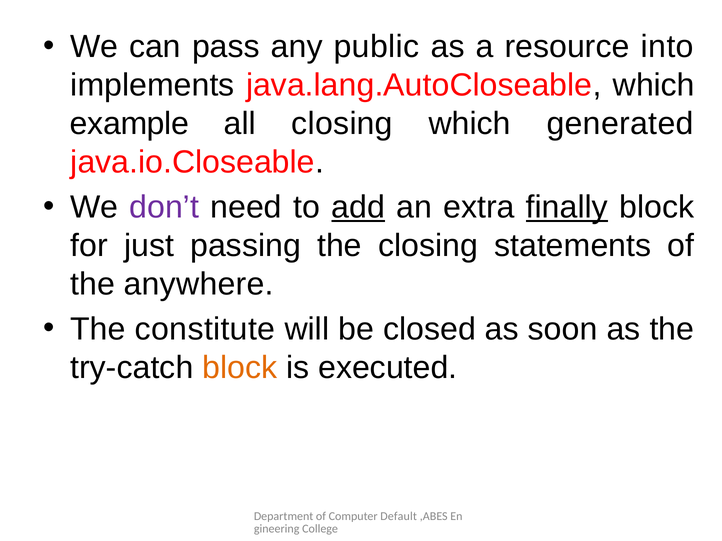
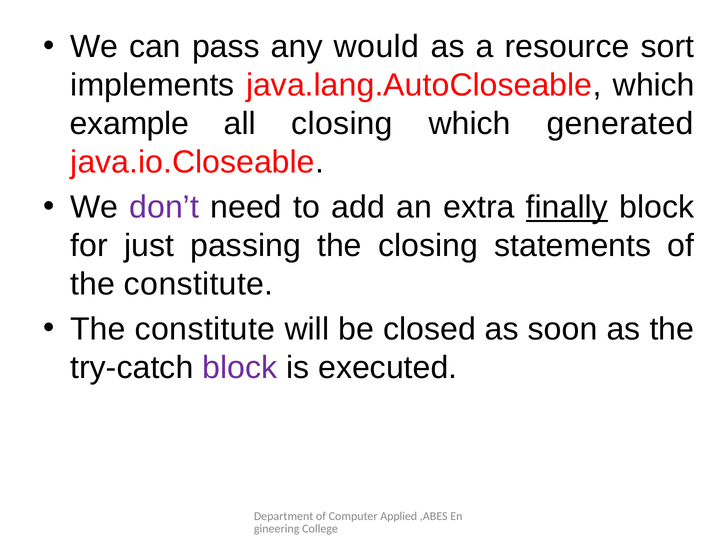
public: public -> would
into: into -> sort
add underline: present -> none
anywhere at (199, 284): anywhere -> constitute
block at (240, 368) colour: orange -> purple
Default: Default -> Applied
